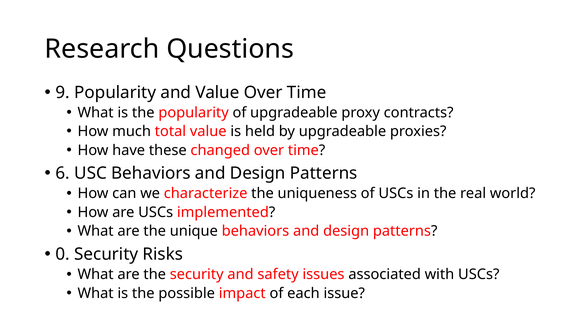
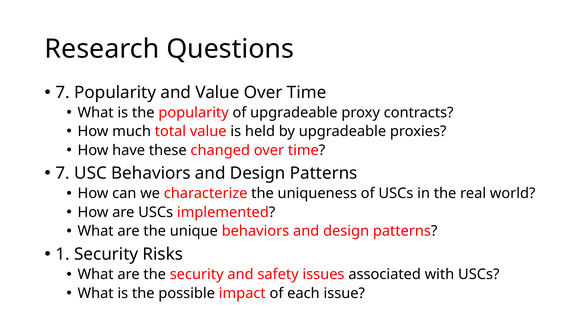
9 at (63, 92): 9 -> 7
6 at (63, 173): 6 -> 7
0: 0 -> 1
